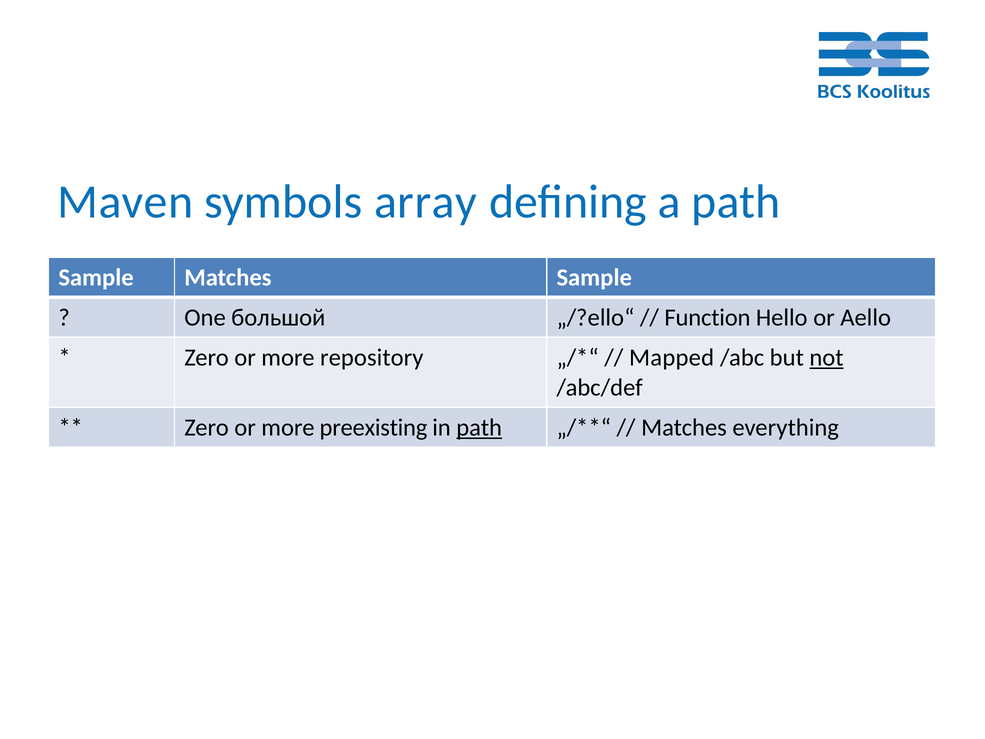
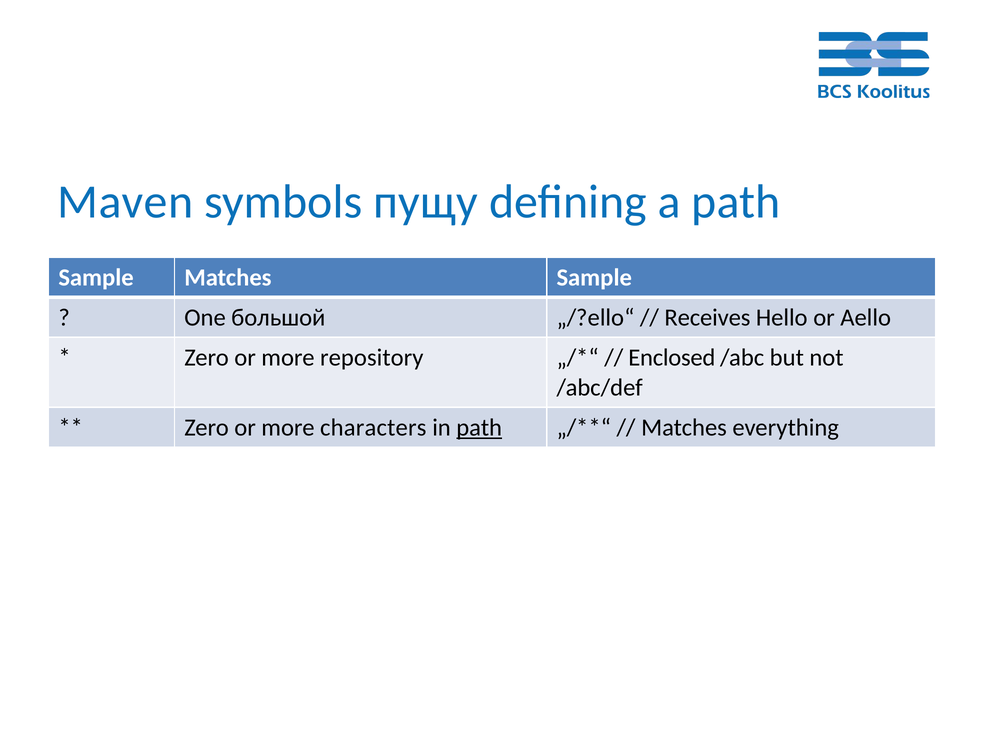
array: array -> пущу
Function: Function -> Receives
Mapped: Mapped -> Enclosed
not underline: present -> none
preexisting: preexisting -> characters
